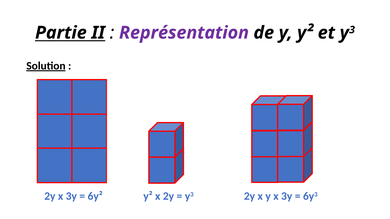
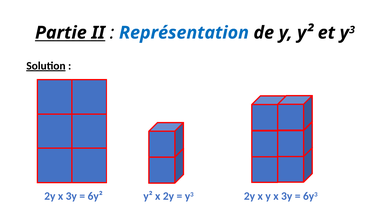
Représentation colour: purple -> blue
